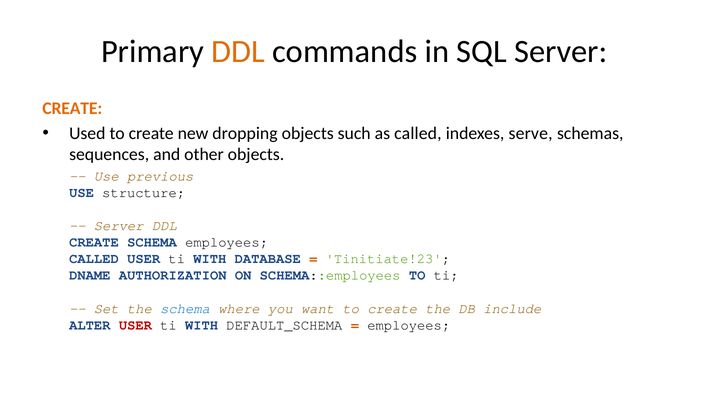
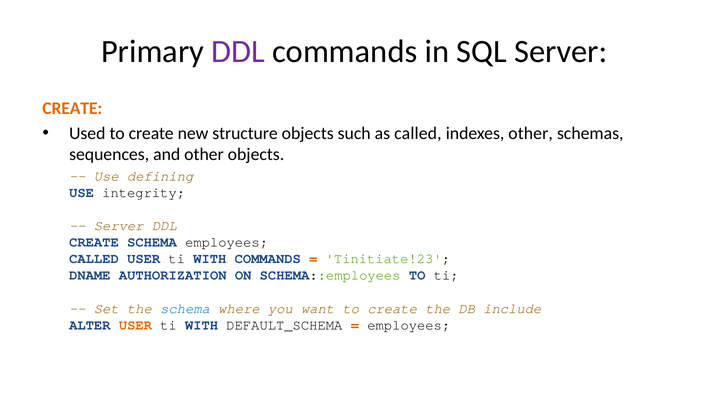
DDL at (238, 51) colour: orange -> purple
dropping: dropping -> structure
indexes serve: serve -> other
previous: previous -> defining
structure: structure -> integrity
WITH DATABASE: DATABASE -> COMMANDS
USER at (135, 325) colour: red -> orange
